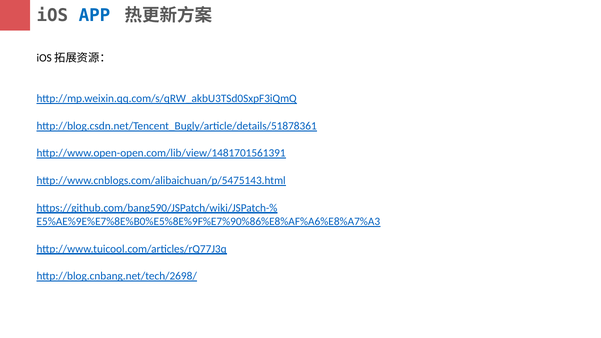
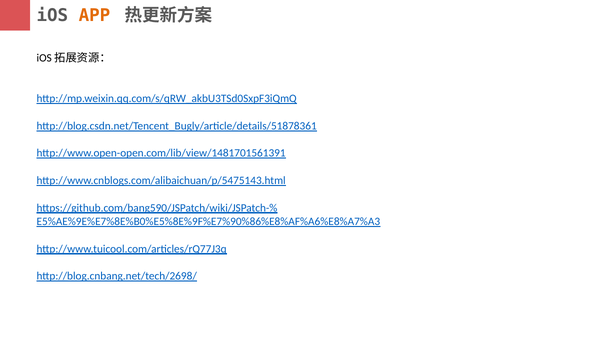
APP colour: blue -> orange
